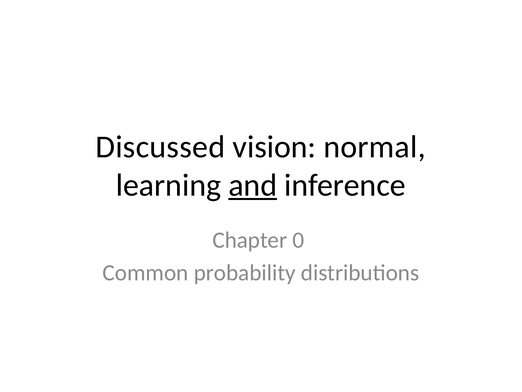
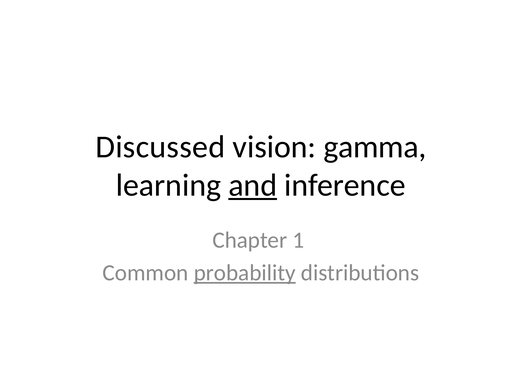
normal: normal -> gamma
0: 0 -> 1
probability underline: none -> present
